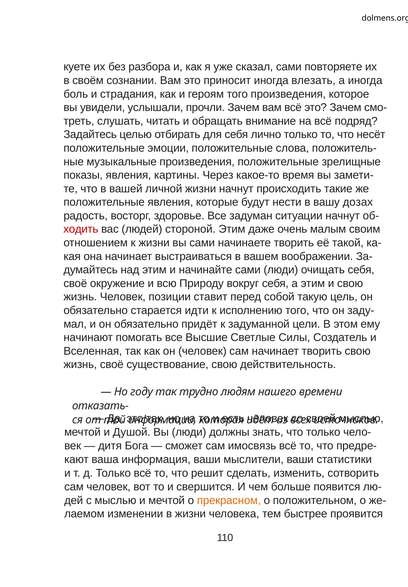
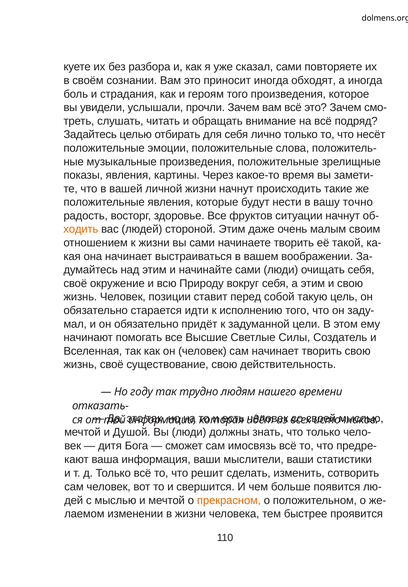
влезать: влезать -> обходят
дозах: дозах -> точно
задуман: задуман -> фруктов
ходить colour: red -> orange
